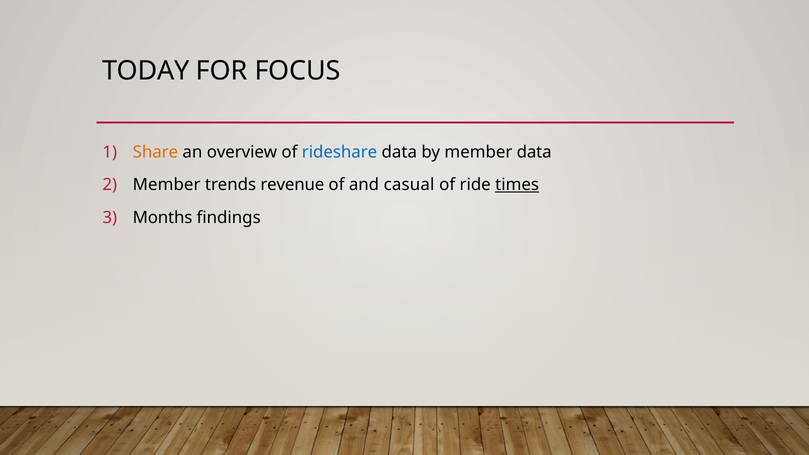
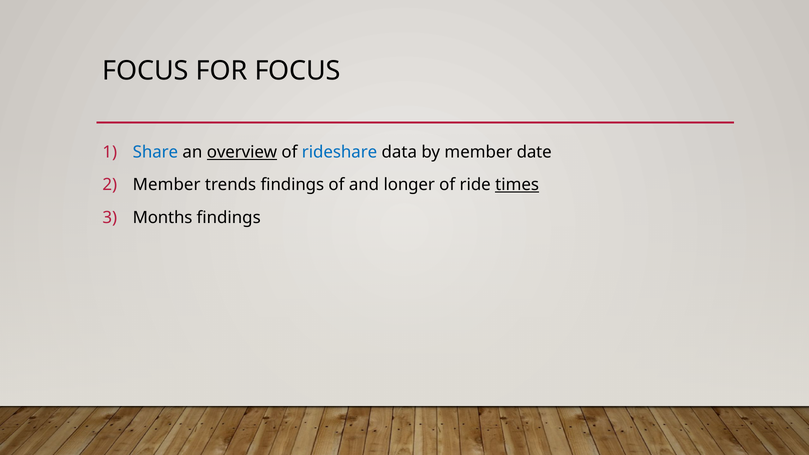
TODAY at (146, 71): TODAY -> FOCUS
Share colour: orange -> blue
overview underline: none -> present
member data: data -> date
trends revenue: revenue -> findings
casual: casual -> longer
